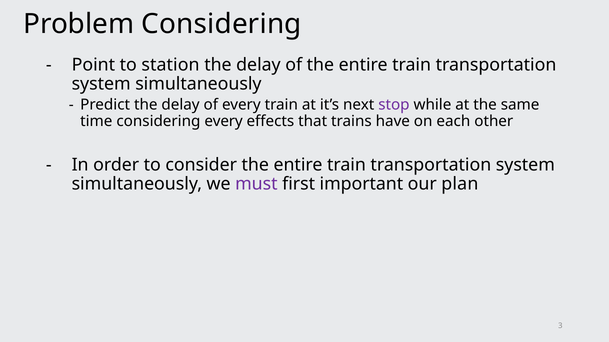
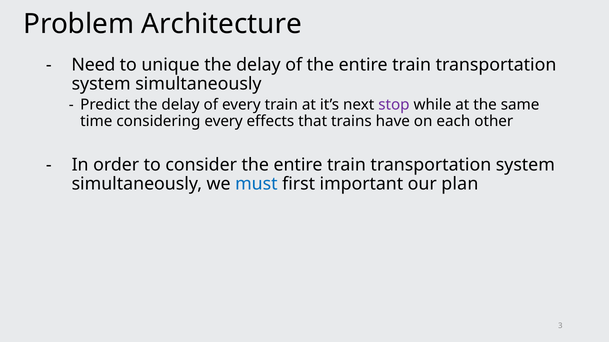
Problem Considering: Considering -> Architecture
Point: Point -> Need
station: station -> unique
must colour: purple -> blue
